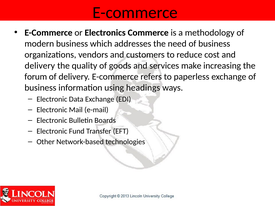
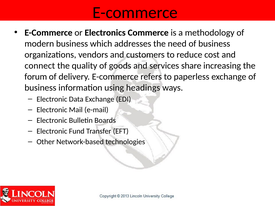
delivery at (40, 66): delivery -> connect
make: make -> share
